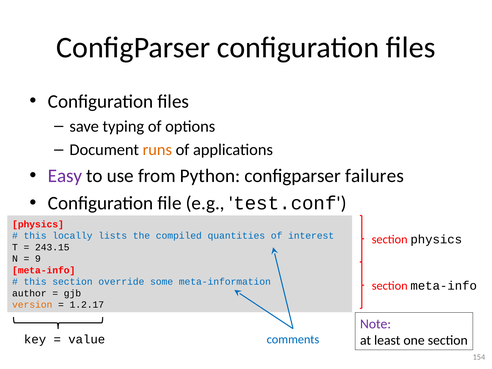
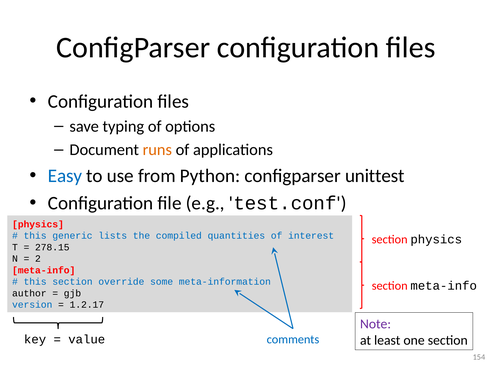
Easy colour: purple -> blue
failures: failures -> unittest
locally: locally -> generic
243.15: 243.15 -> 278.15
9: 9 -> 2
version colour: orange -> blue
